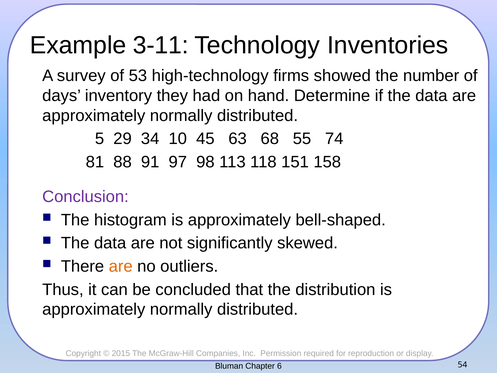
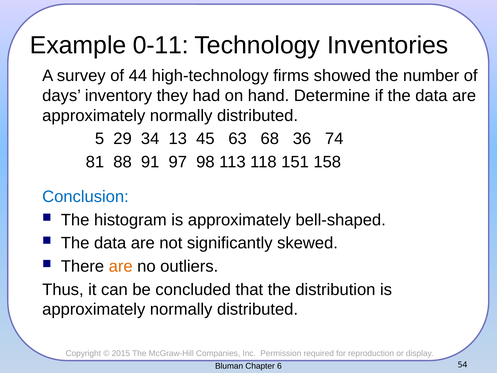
3-11: 3-11 -> 0-11
53: 53 -> 44
10: 10 -> 13
55: 55 -> 36
Conclusion colour: purple -> blue
